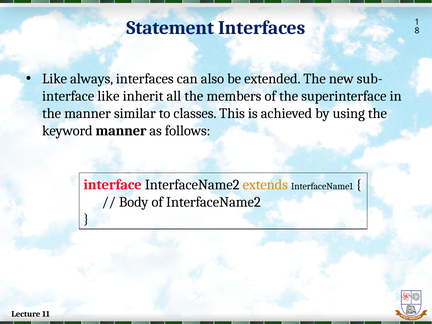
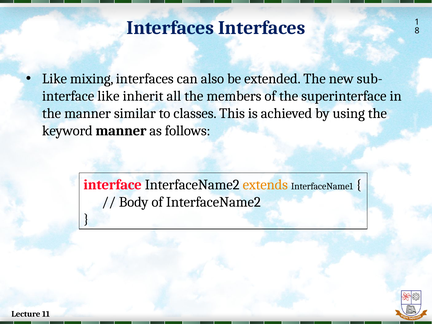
Statement at (170, 28): Statement -> Interfaces
always: always -> mixing
